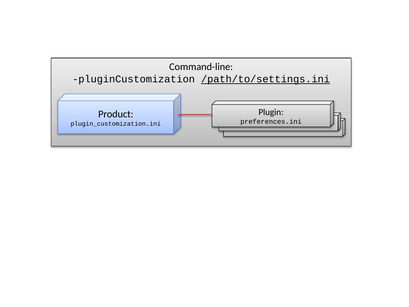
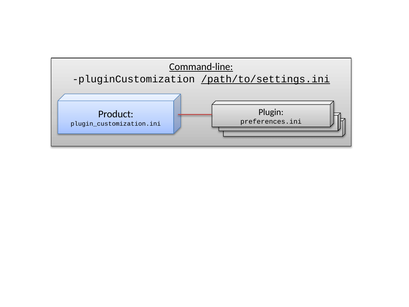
Command-line underline: none -> present
